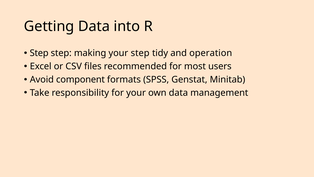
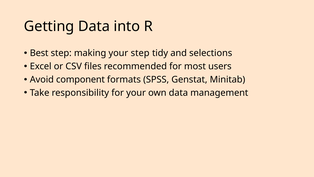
Step at (39, 53): Step -> Best
operation: operation -> selections
